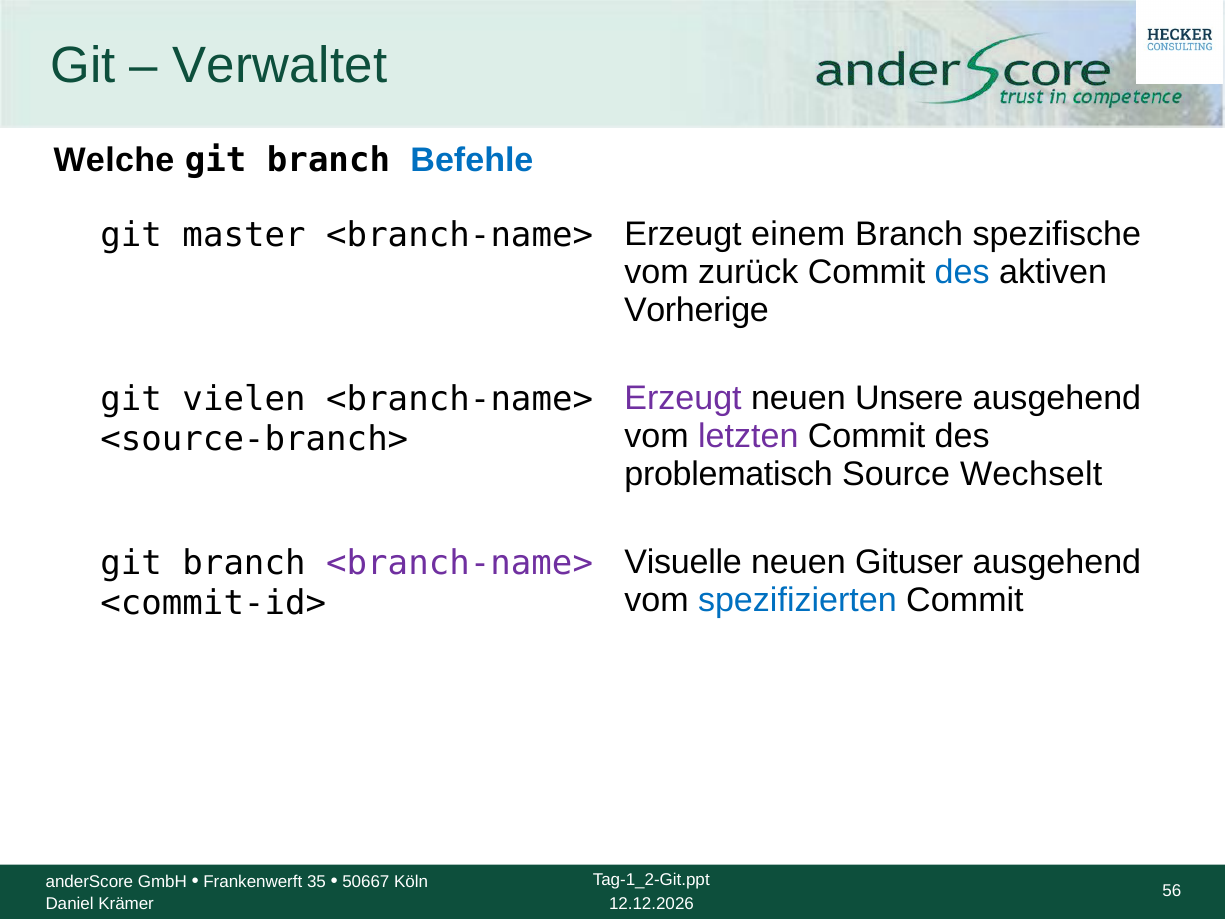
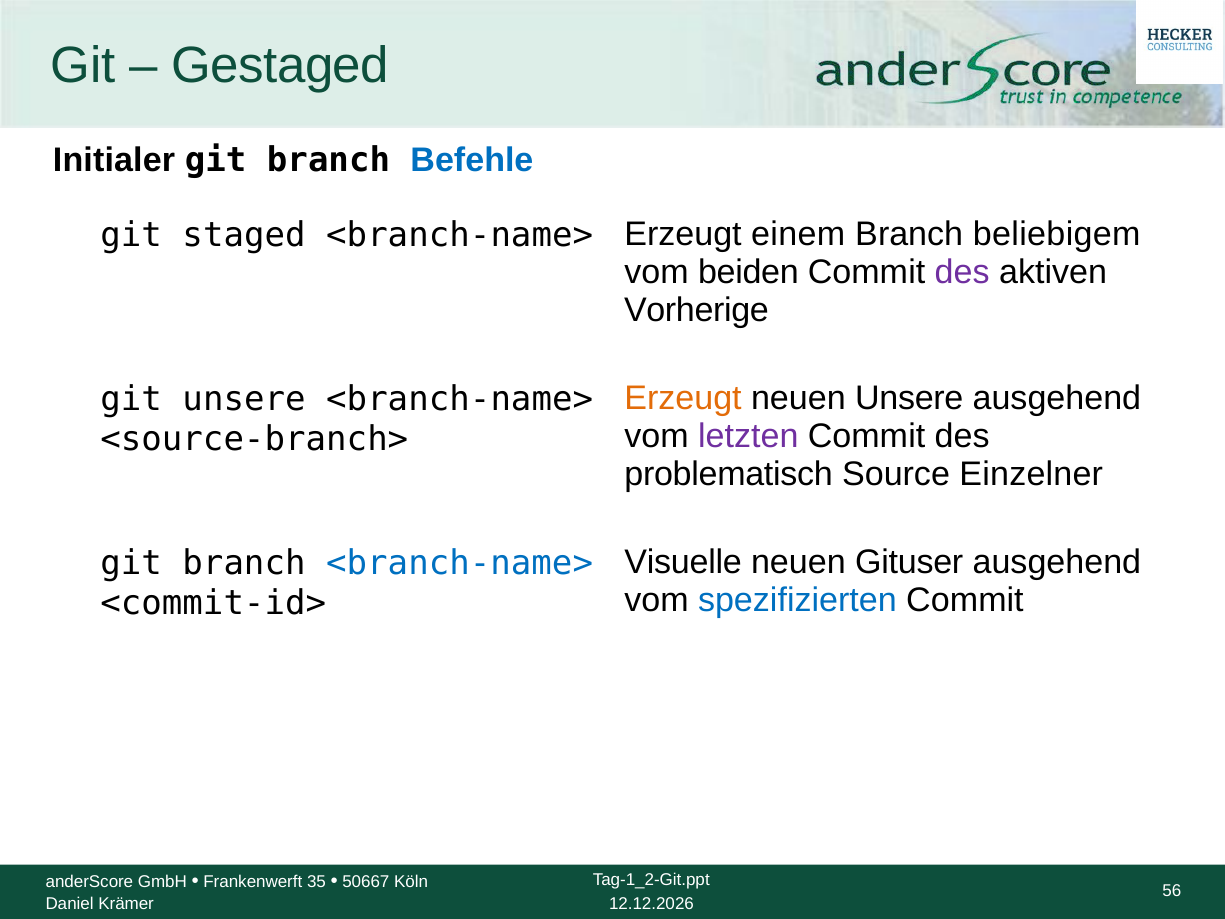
Verwaltet: Verwaltet -> Gestaged
Welche: Welche -> Initialer
master: master -> staged
spezifische: spezifische -> beliebigem
zurück: zurück -> beiden
des at (962, 272) colour: blue -> purple
Erzeugt at (683, 398) colour: purple -> orange
git vielen: vielen -> unsere
Wechselt: Wechselt -> Einzelner
<branch-name> at (460, 563) colour: purple -> blue
